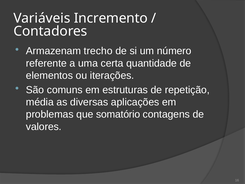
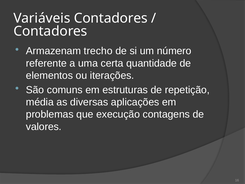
Variáveis Incremento: Incremento -> Contadores
somatório: somatório -> execução
